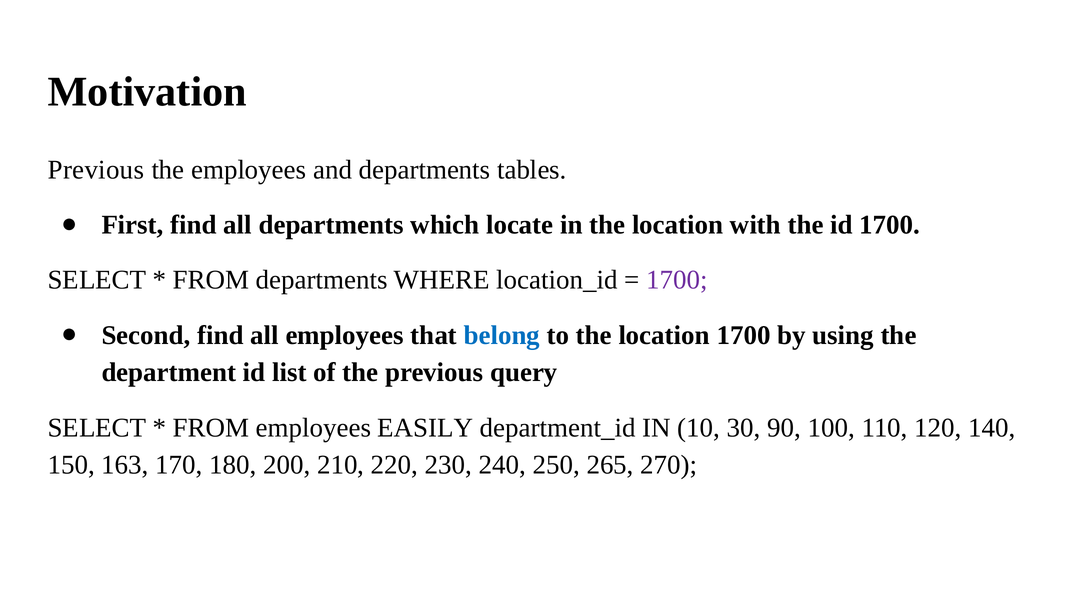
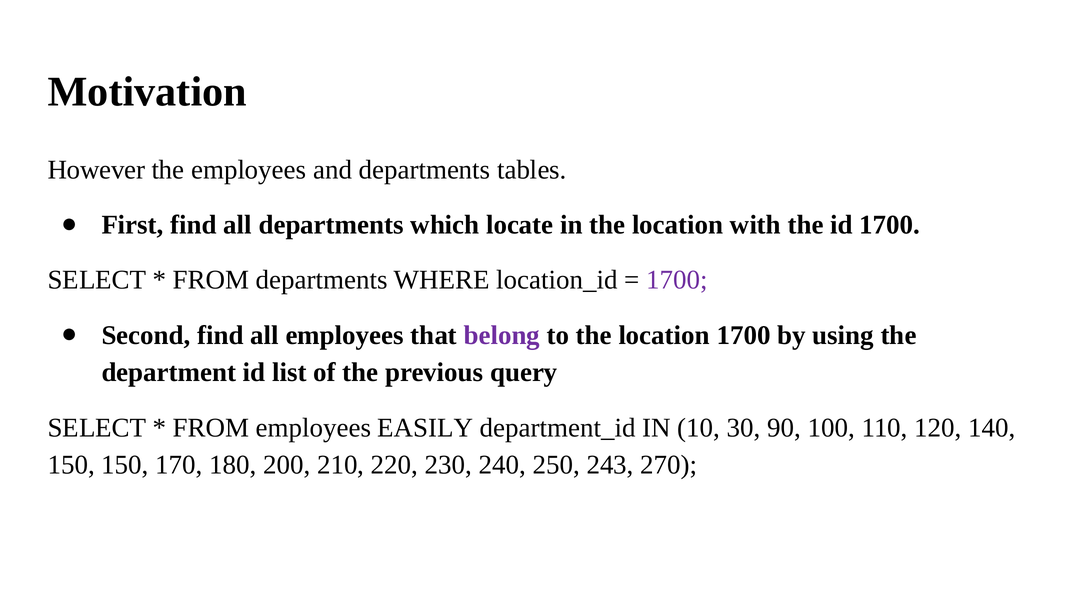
Previous at (96, 170): Previous -> However
belong colour: blue -> purple
150 163: 163 -> 150
265: 265 -> 243
